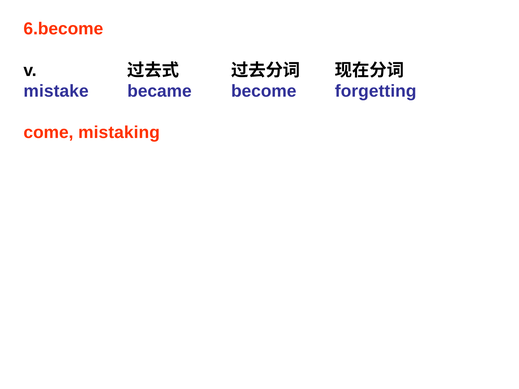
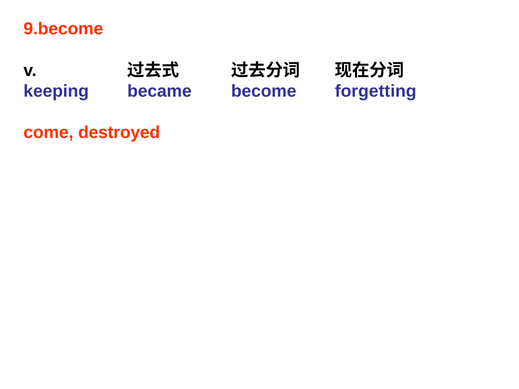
6.become: 6.become -> 9.become
mistake: mistake -> keeping
mistaking: mistaking -> destroyed
